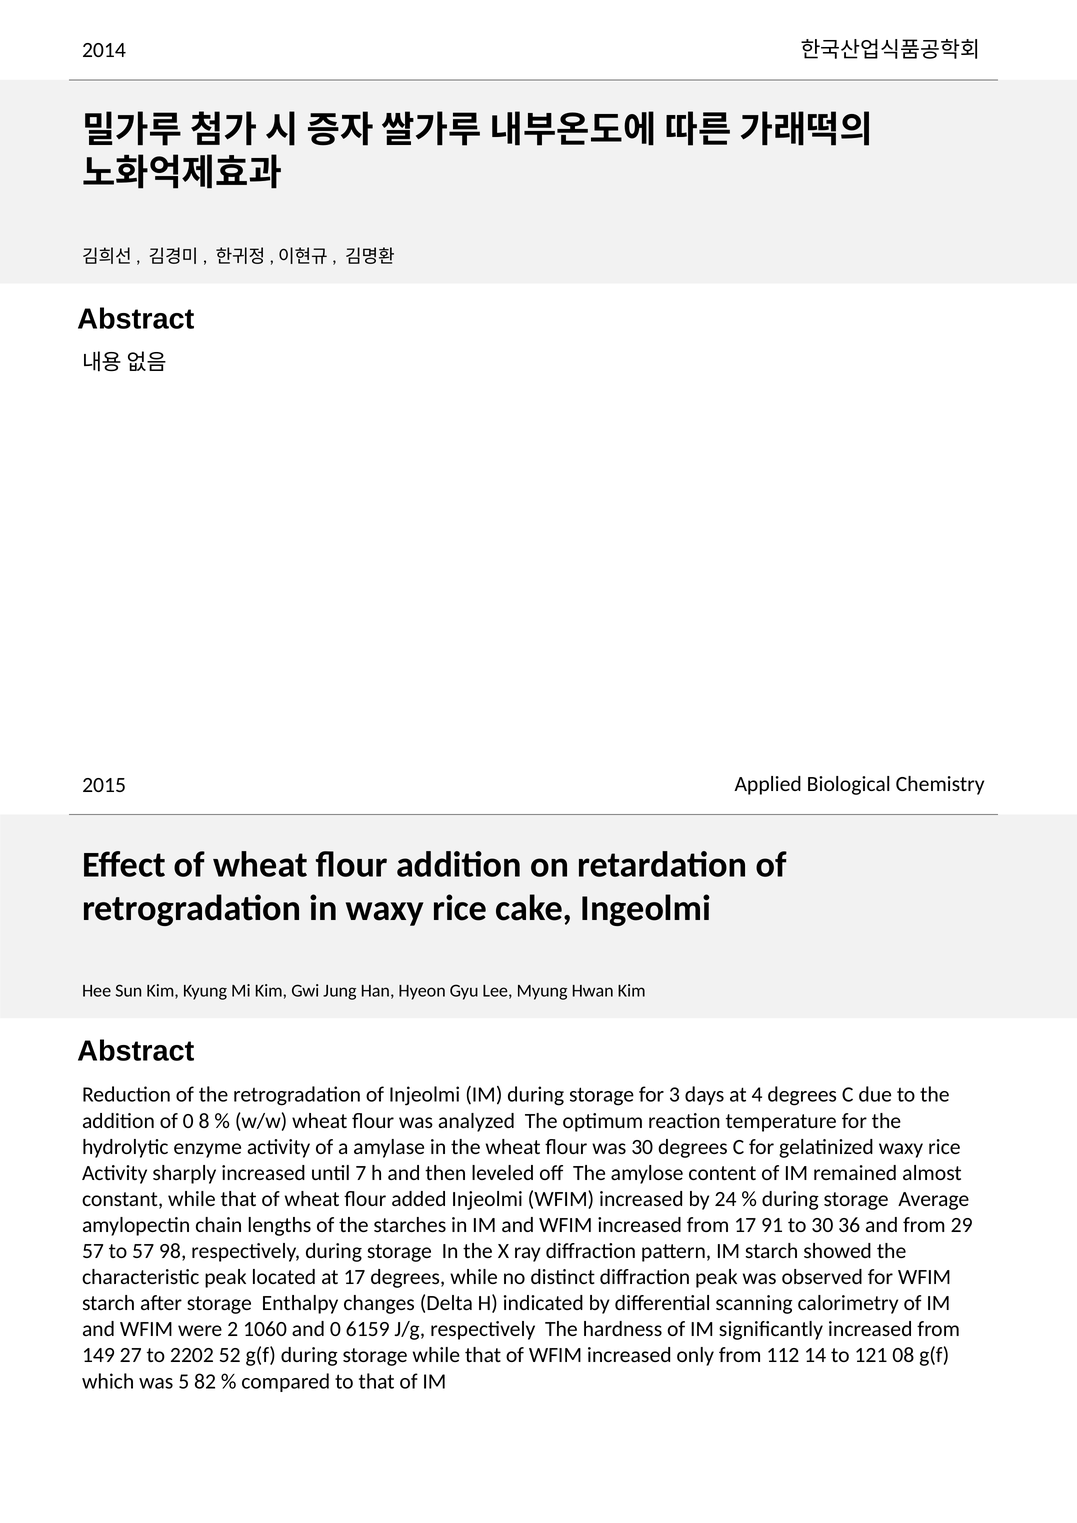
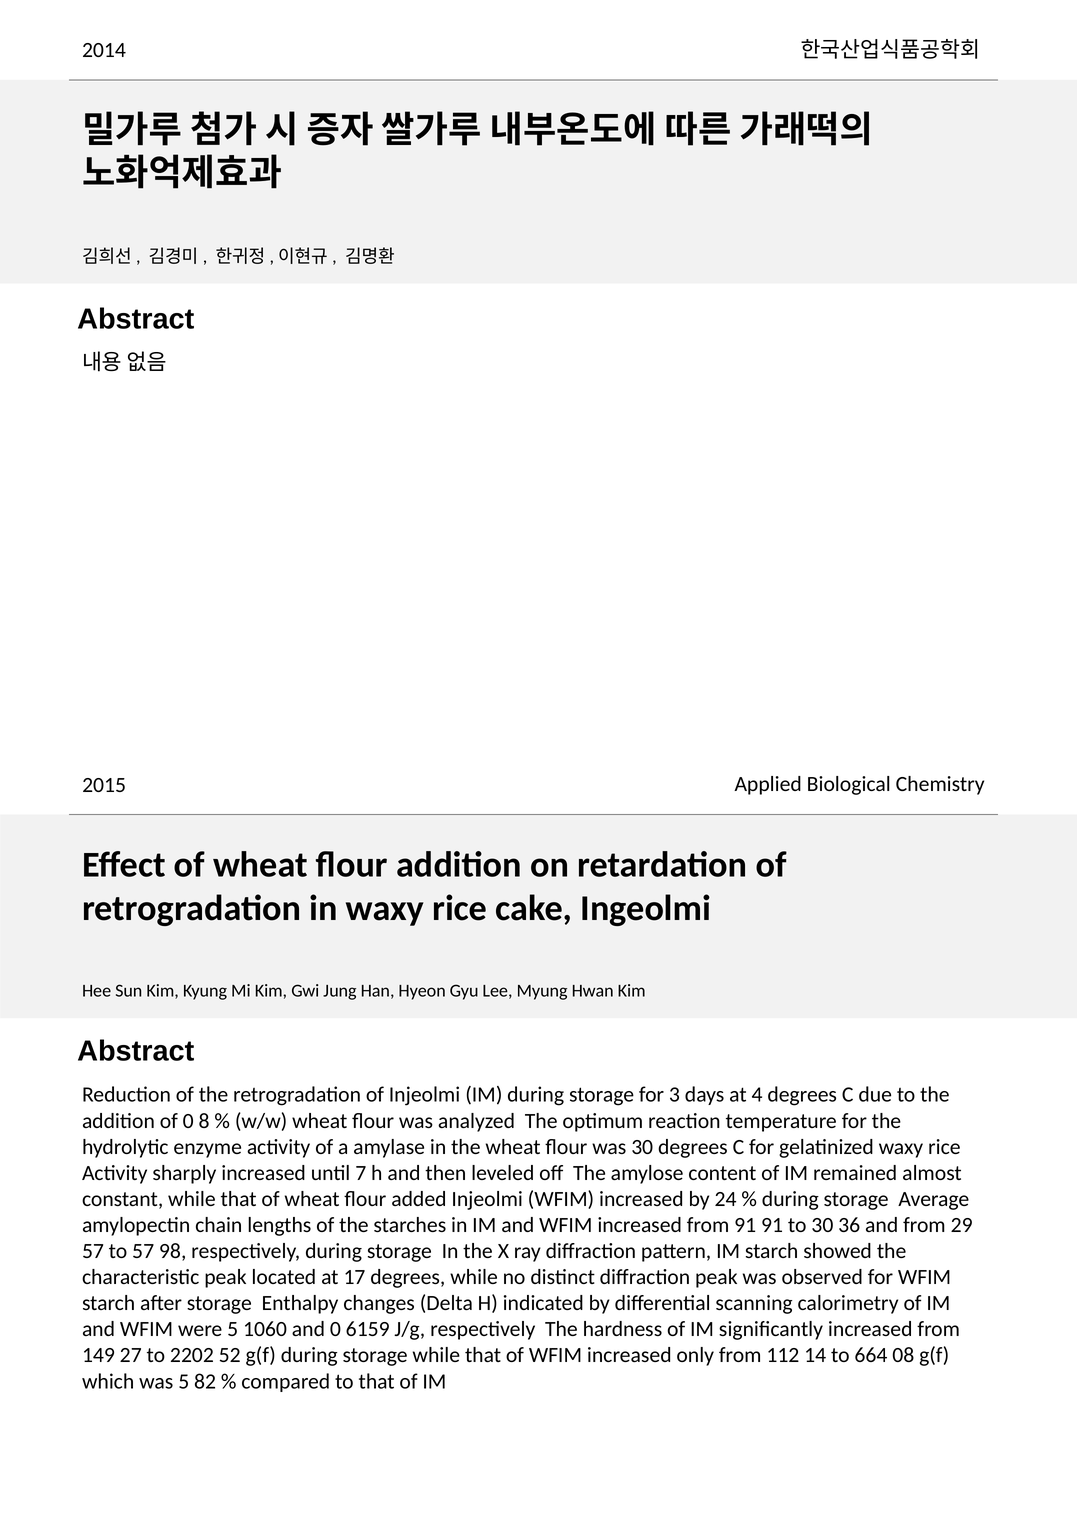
from 17: 17 -> 91
were 2: 2 -> 5
121: 121 -> 664
